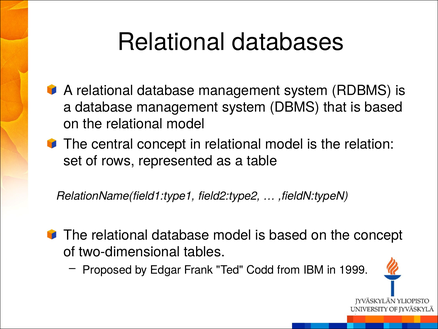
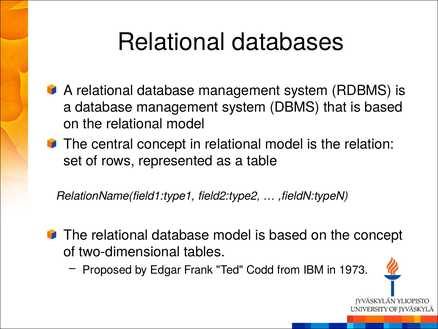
1999: 1999 -> 1973
